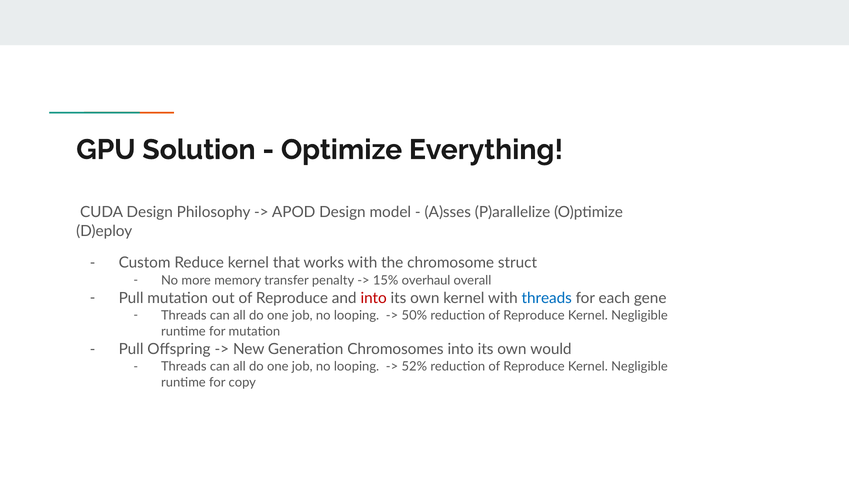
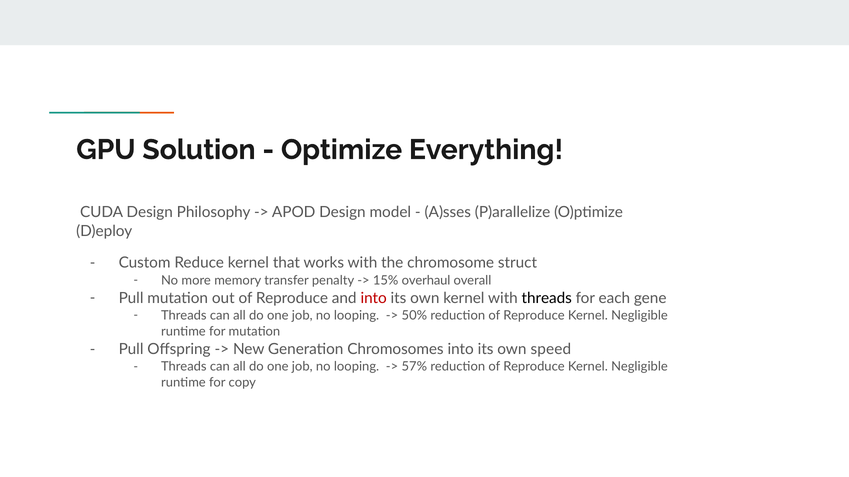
threads at (547, 298) colour: blue -> black
would: would -> speed
52%: 52% -> 57%
